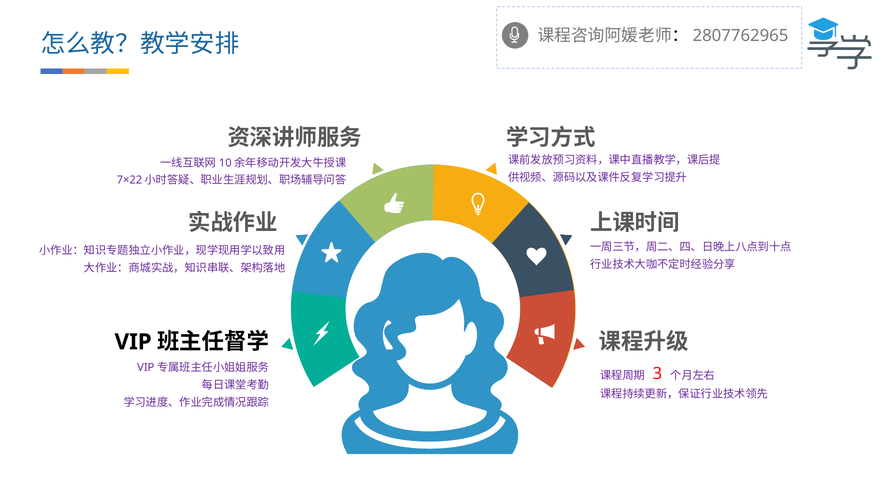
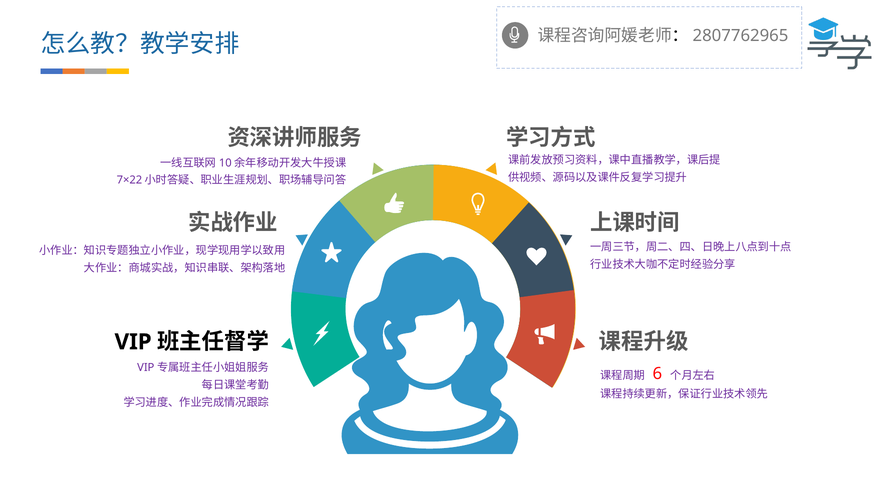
3: 3 -> 6
